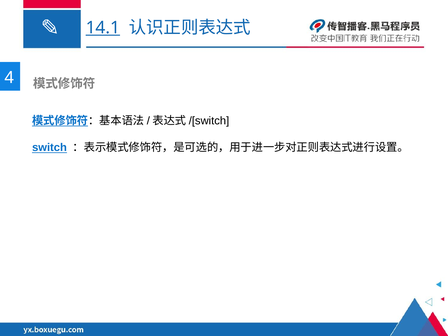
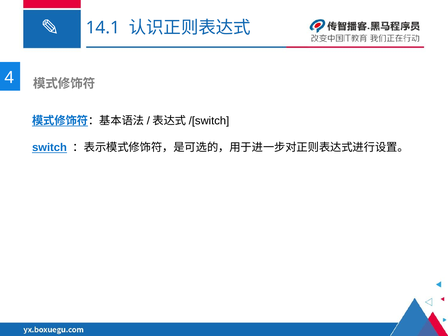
14.1 underline: present -> none
